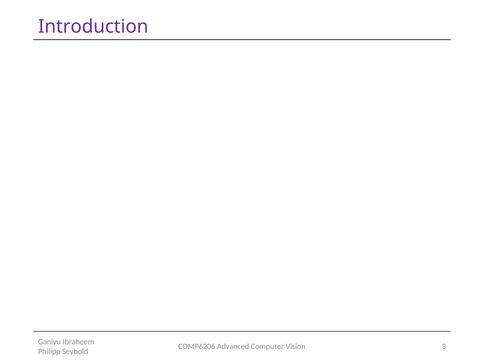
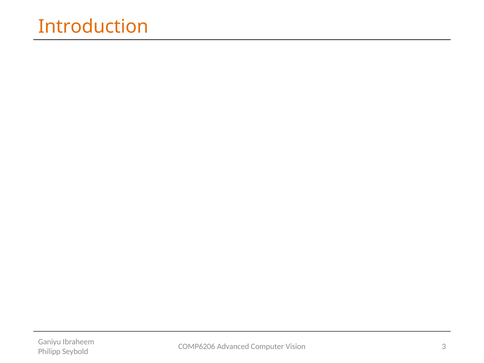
Introduction colour: purple -> orange
